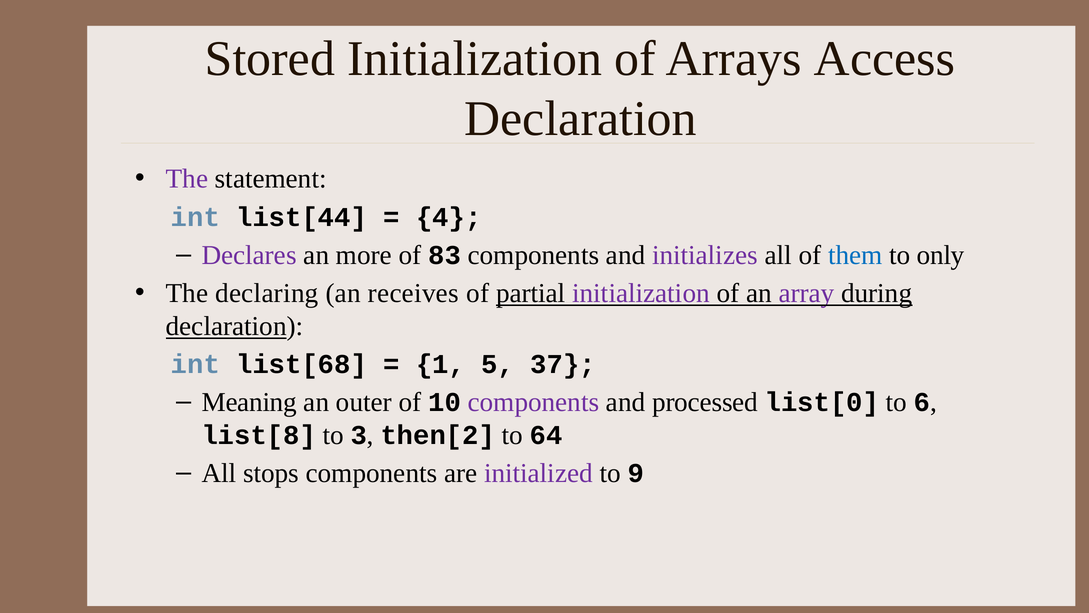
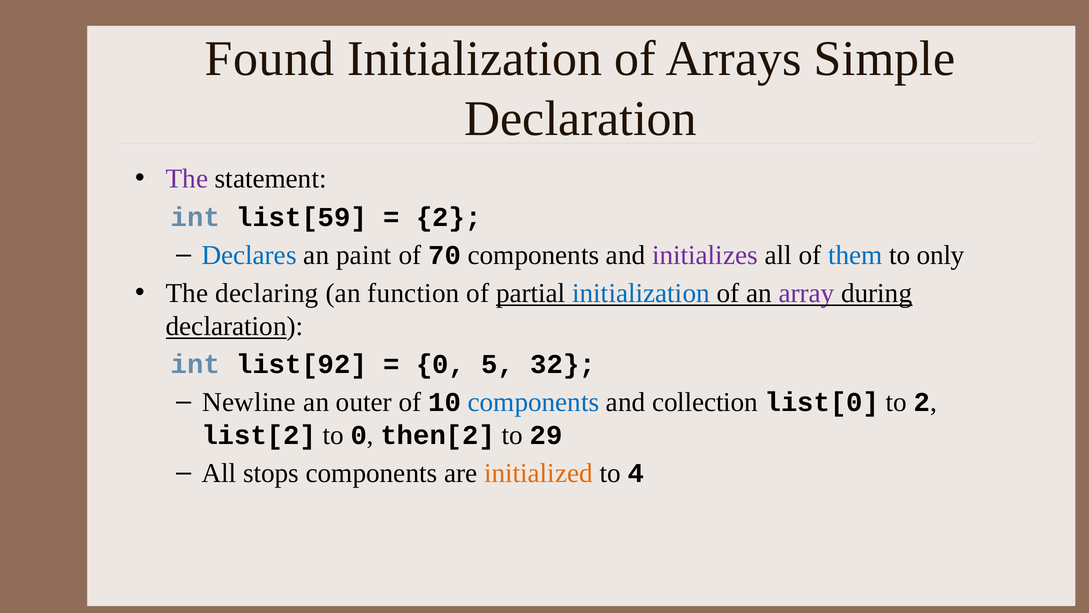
Stored: Stored -> Found
Access: Access -> Simple
list[44: list[44 -> list[59
4 at (449, 217): 4 -> 2
Declares colour: purple -> blue
more: more -> paint
83: 83 -> 70
receives: receives -> function
initialization at (641, 293) colour: purple -> blue
list[68: list[68 -> list[92
1 at (441, 364): 1 -> 0
37: 37 -> 32
Meaning: Meaning -> Newline
components at (533, 402) colour: purple -> blue
processed: processed -> collection
to 6: 6 -> 2
list[8: list[8 -> list[2
to 3: 3 -> 0
64: 64 -> 29
initialized colour: purple -> orange
9: 9 -> 4
